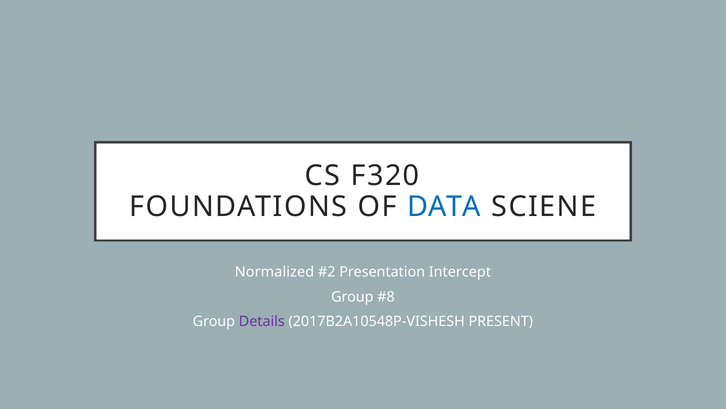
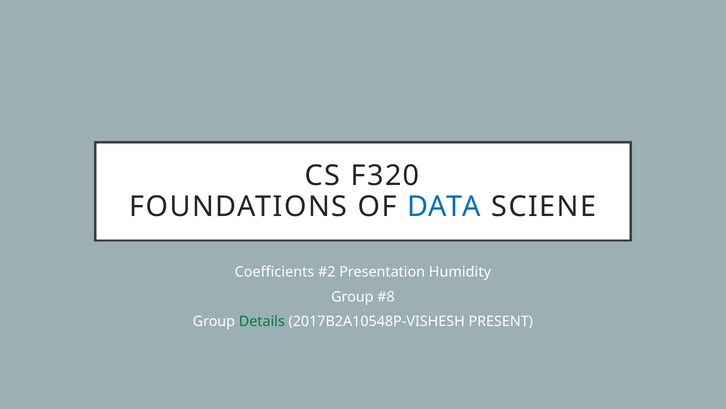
Normalized: Normalized -> Coefficients
Intercept: Intercept -> Humidity
Details colour: purple -> green
